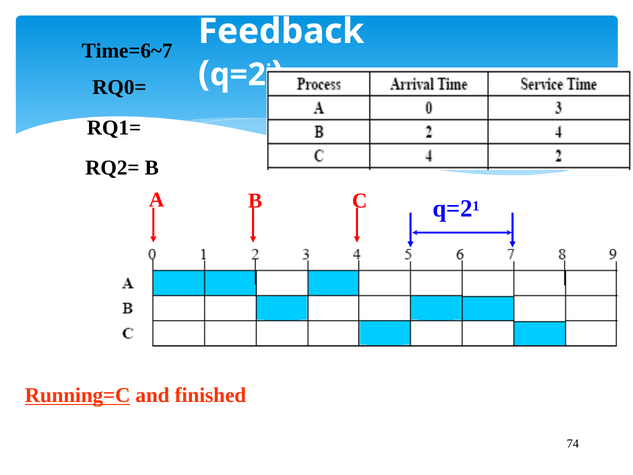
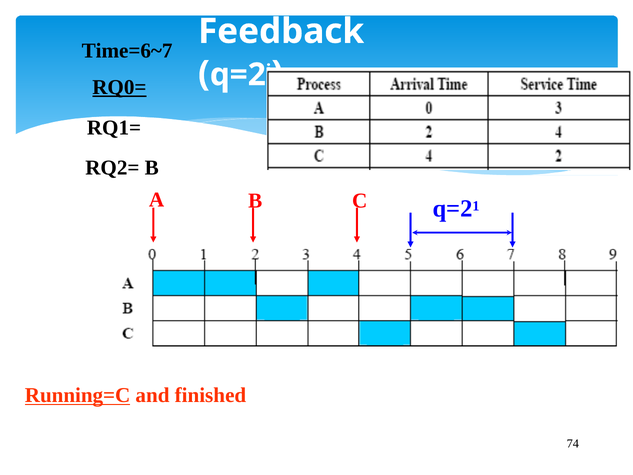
RQ0= underline: none -> present
